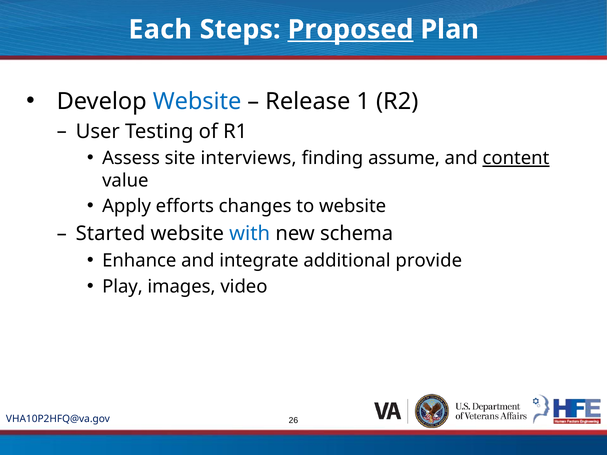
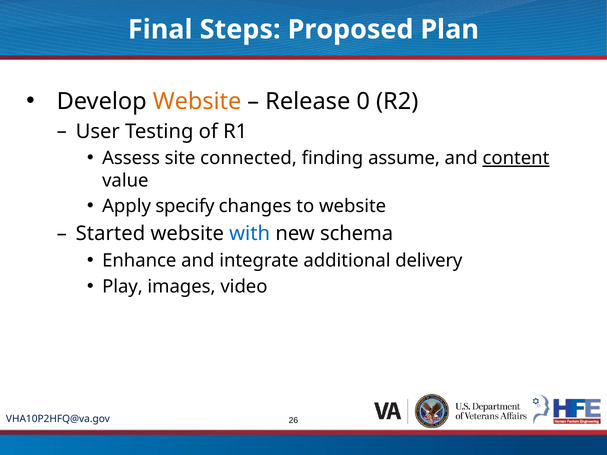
Each: Each -> Final
Proposed underline: present -> none
Website at (197, 101) colour: blue -> orange
1: 1 -> 0
interviews: interviews -> connected
efforts: efforts -> specify
provide: provide -> delivery
